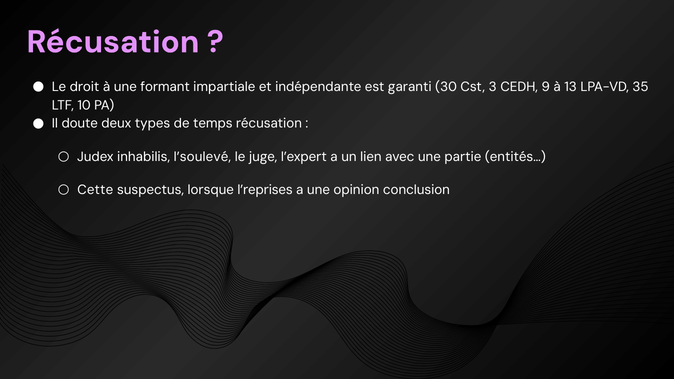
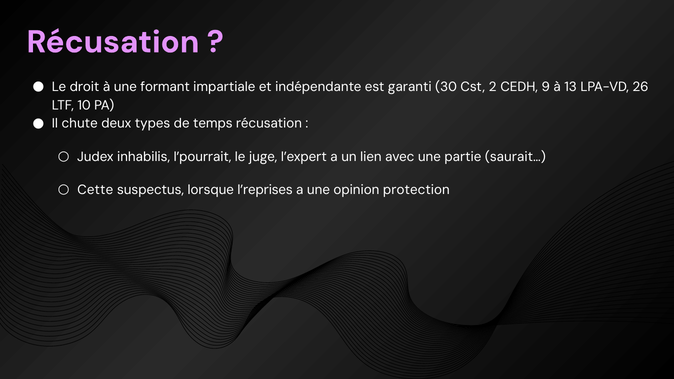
3: 3 -> 2
35: 35 -> 26
doute: doute -> chute
l’soulevé: l’soulevé -> l’pourrait
entités…: entités… -> saurait…
conclusion: conclusion -> protection
